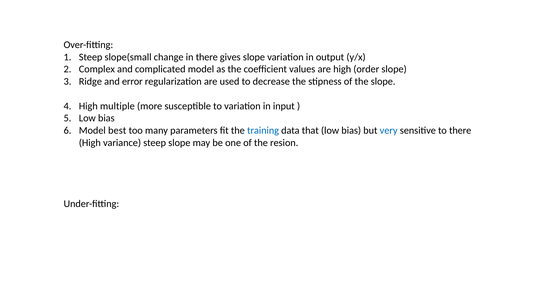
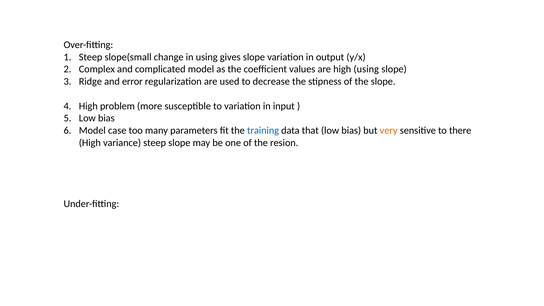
in there: there -> using
high order: order -> using
multiple: multiple -> problem
best: best -> case
very colour: blue -> orange
